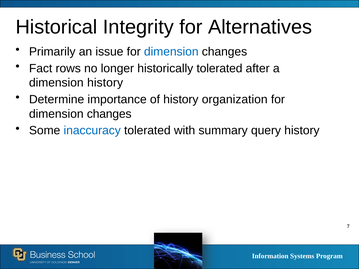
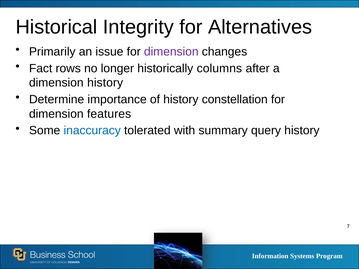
dimension at (171, 52) colour: blue -> purple
historically tolerated: tolerated -> columns
organization: organization -> constellation
changes at (109, 114): changes -> features
